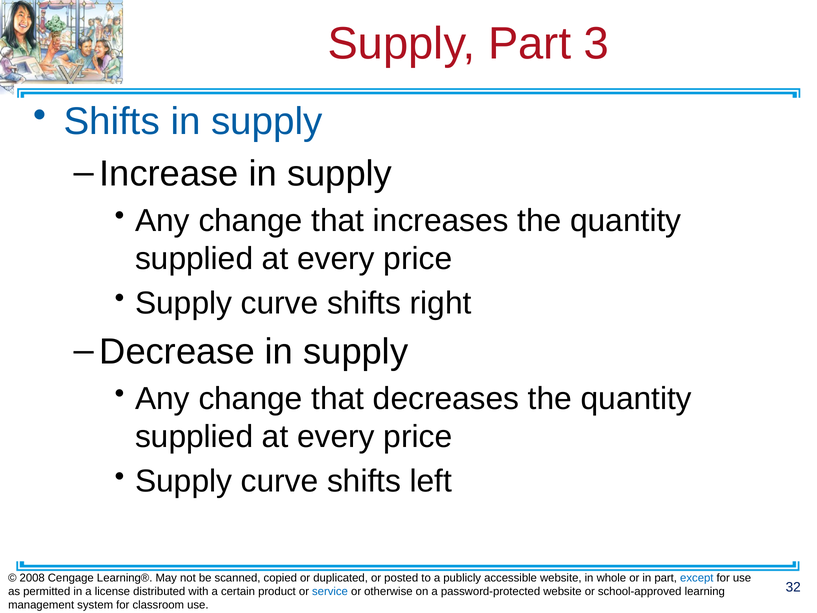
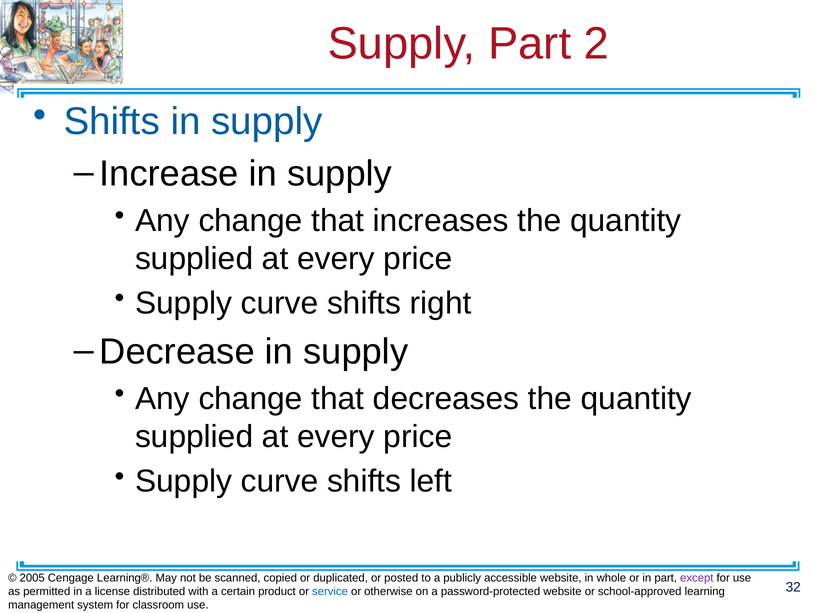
3: 3 -> 2
2008: 2008 -> 2005
except colour: blue -> purple
